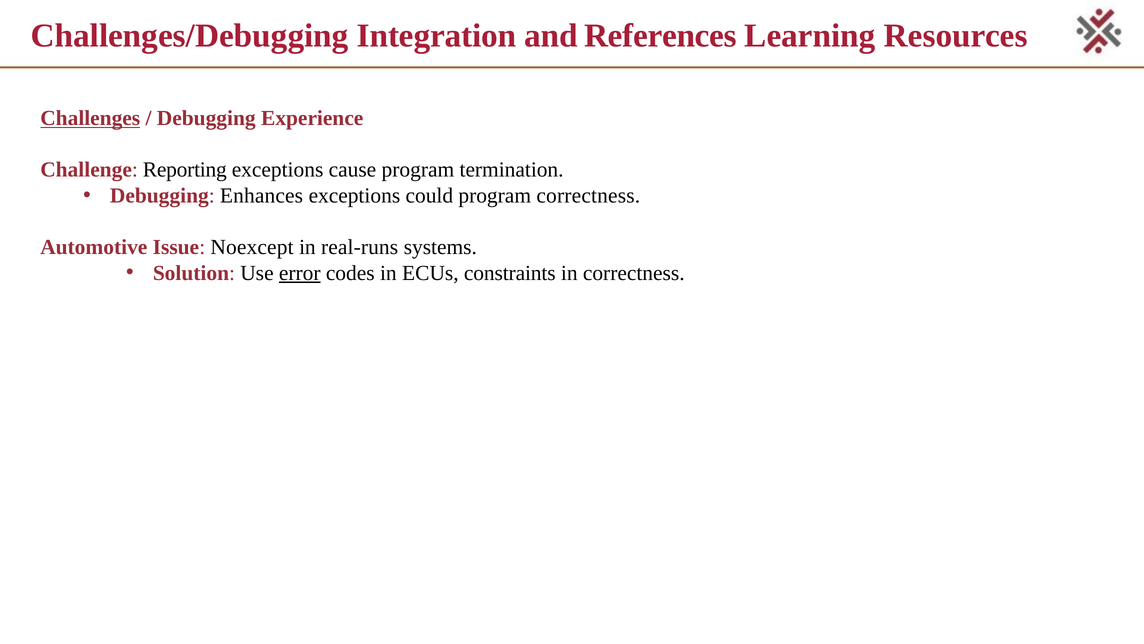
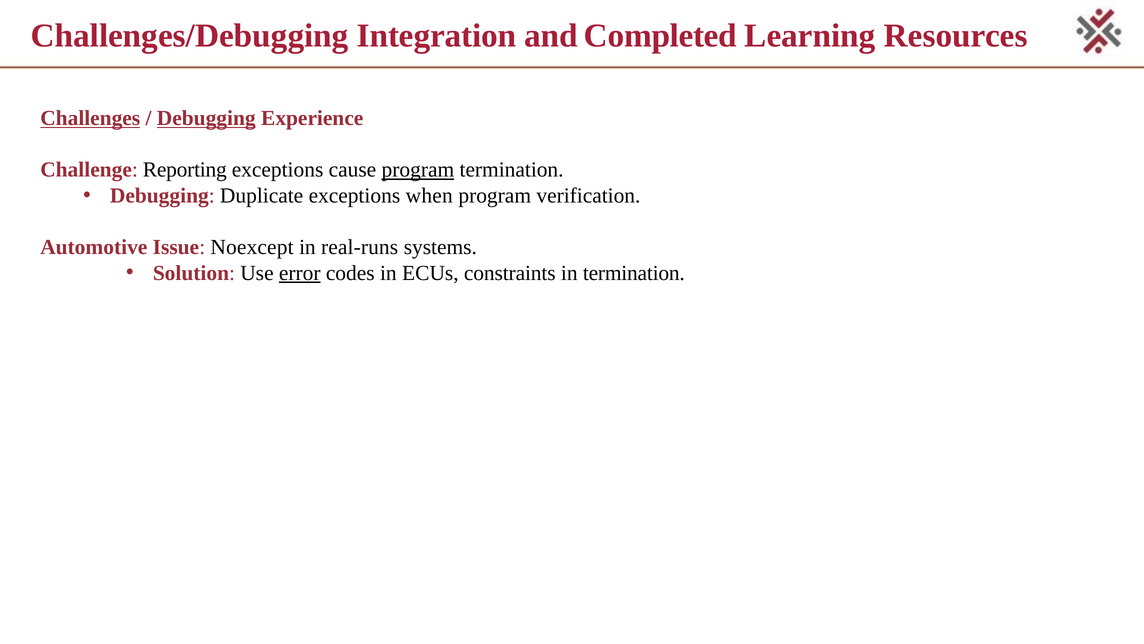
References: References -> Completed
Debugging at (206, 118) underline: none -> present
program at (418, 170) underline: none -> present
Enhances: Enhances -> Duplicate
could: could -> when
program correctness: correctness -> verification
in correctness: correctness -> termination
